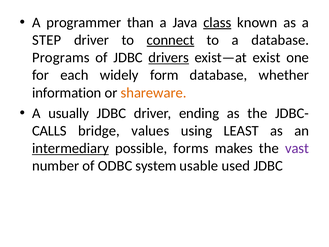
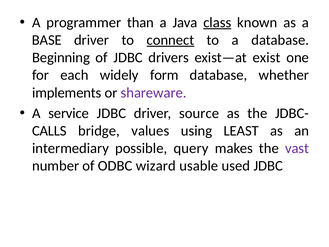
STEP: STEP -> BASE
Programs: Programs -> Beginning
drivers underline: present -> none
information: information -> implements
shareware colour: orange -> purple
usually: usually -> service
ending: ending -> source
intermediary underline: present -> none
forms: forms -> query
system: system -> wizard
